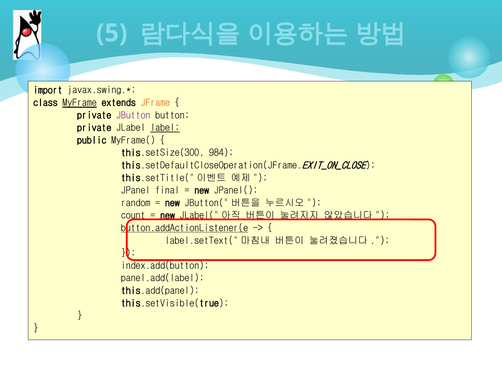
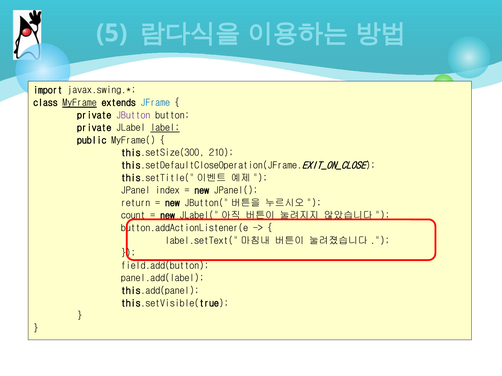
JFrame colour: orange -> blue
984: 984 -> 210
final: final -> index
random: random -> return
button.addActionListener(e underline: present -> none
index.add(button: index.add(button -> field.add(button
